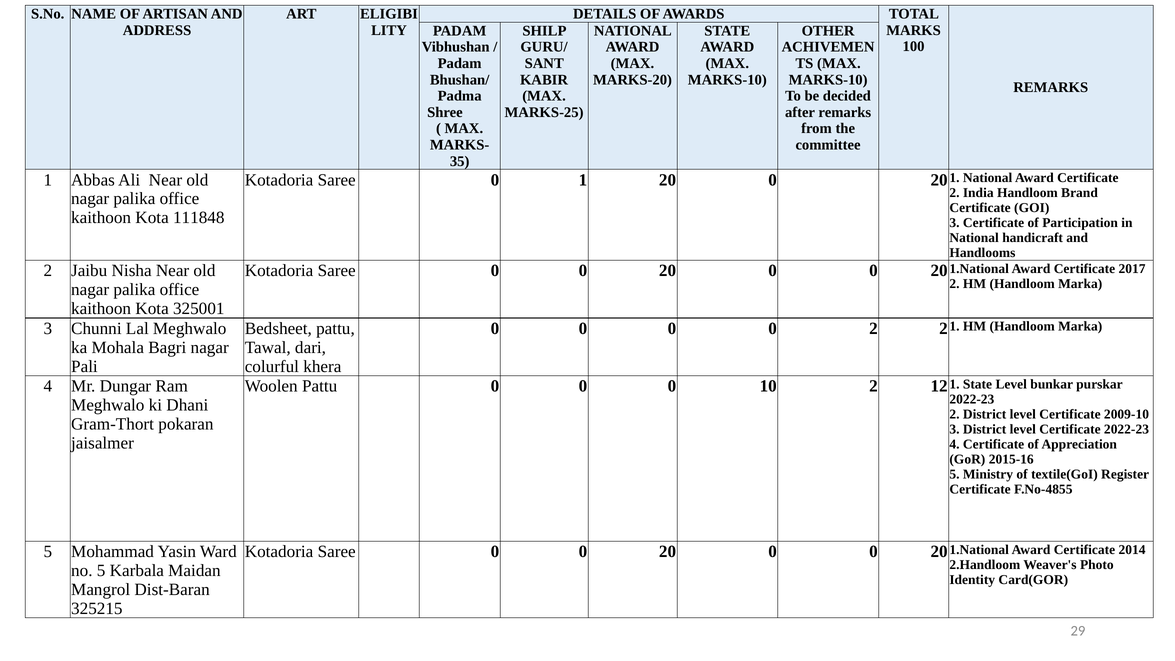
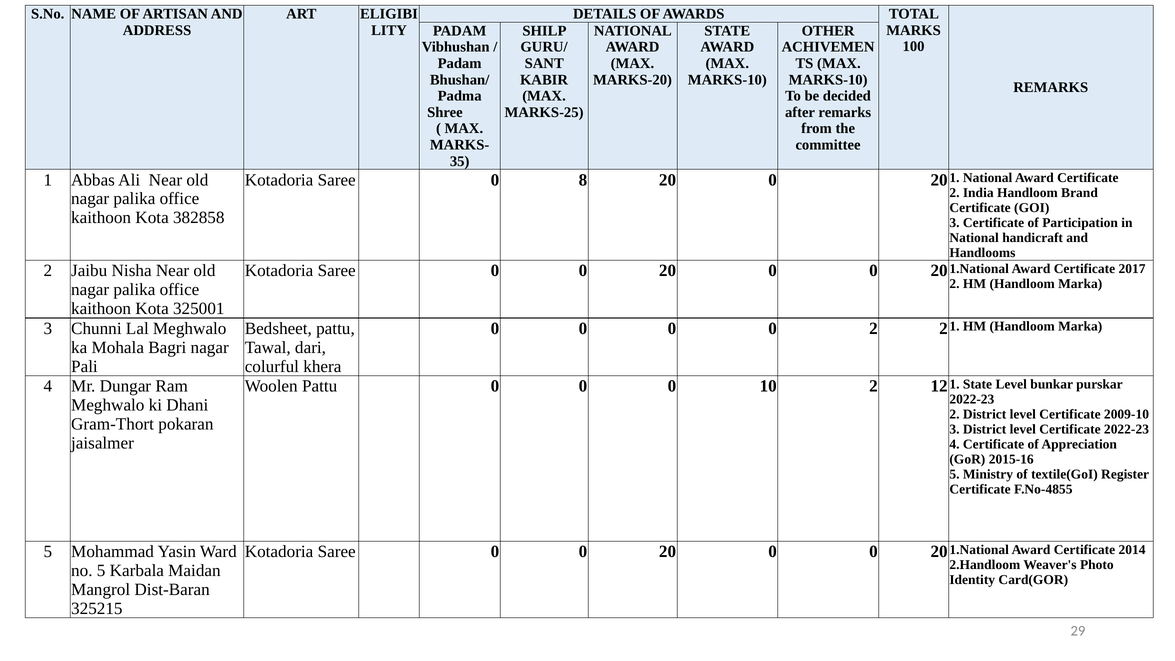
0 1: 1 -> 8
111848: 111848 -> 382858
